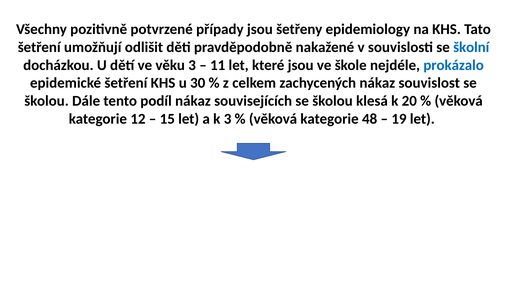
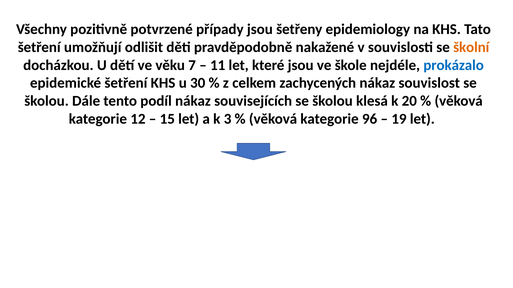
školní colour: blue -> orange
věku 3: 3 -> 7
48: 48 -> 96
